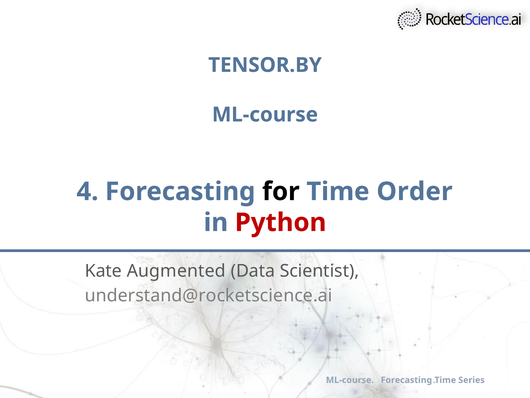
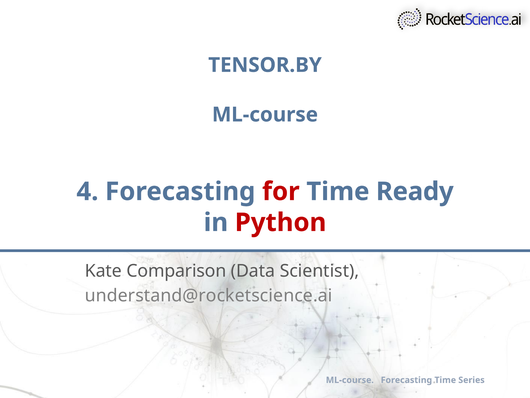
for colour: black -> red
Order: Order -> Ready
Augmented: Augmented -> Comparison
